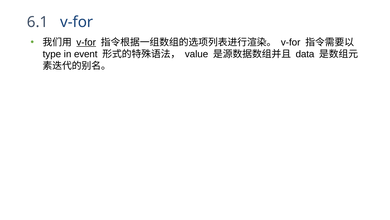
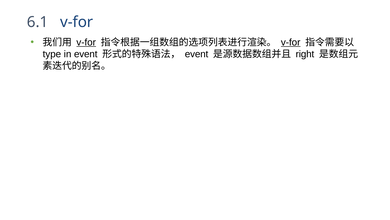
v-for at (291, 42) underline: none -> present
value at (197, 54): value -> event
data: data -> right
